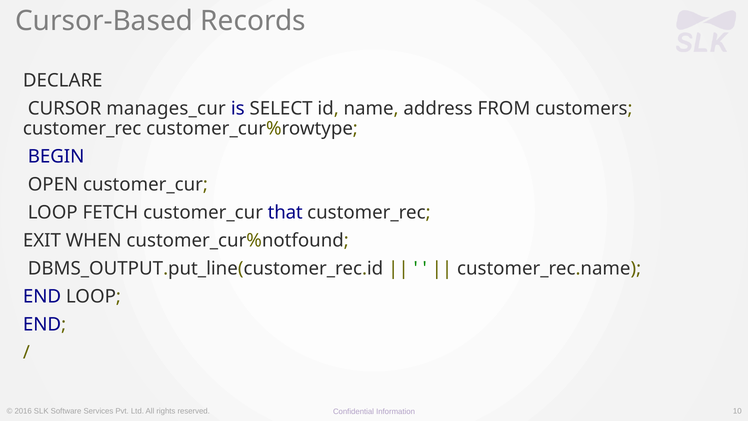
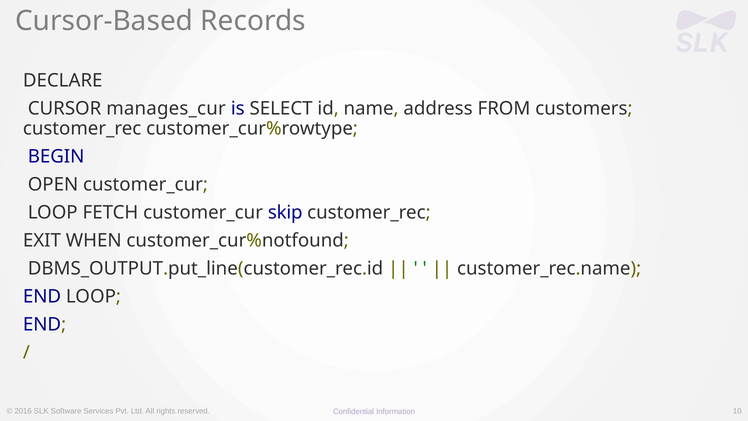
that: that -> skip
